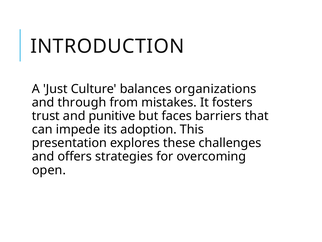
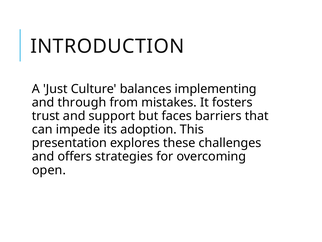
organizations: organizations -> implementing
punitive: punitive -> support
